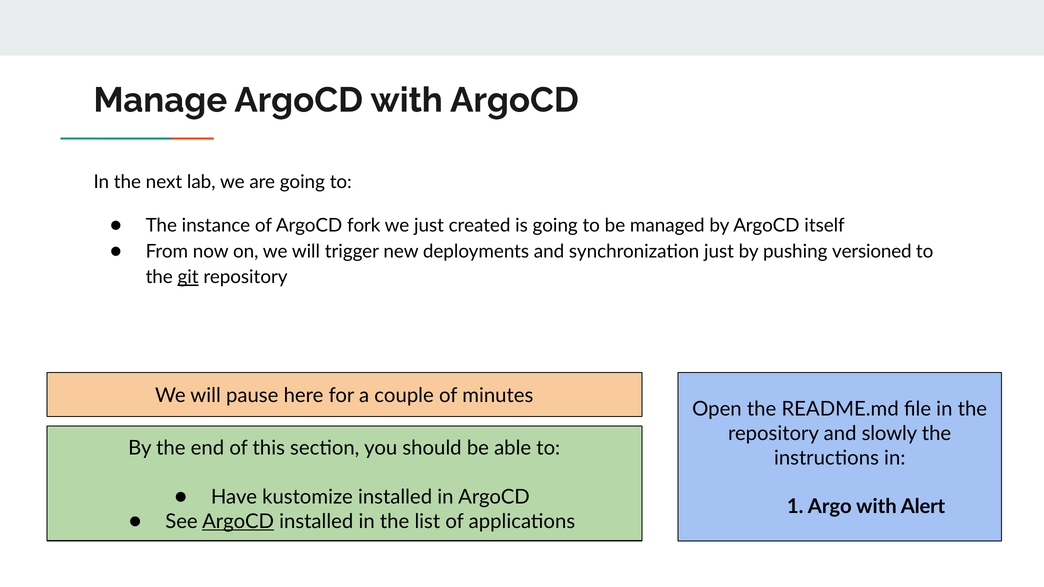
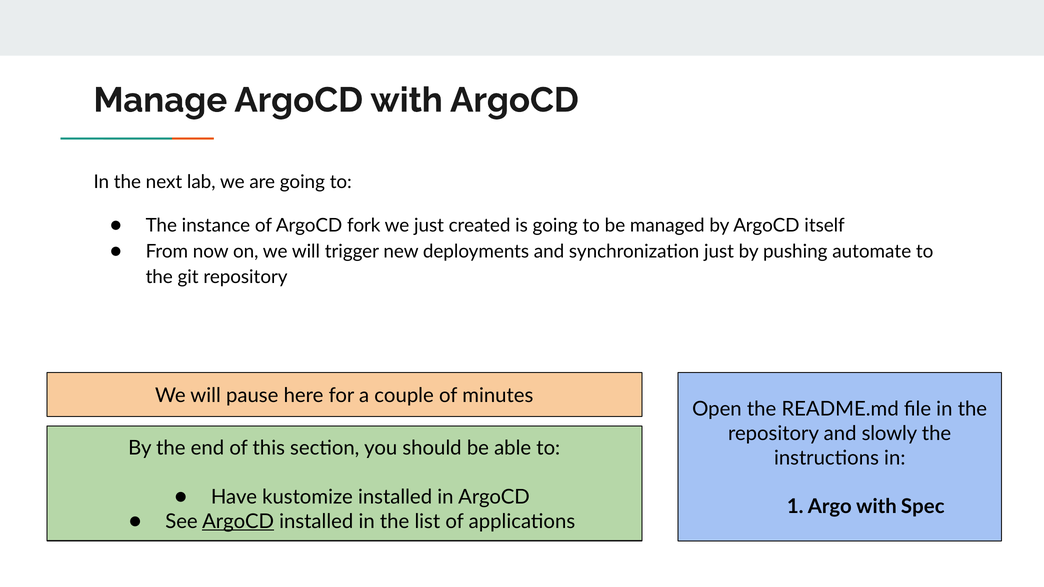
versioned: versioned -> automate
git underline: present -> none
Alert: Alert -> Spec
